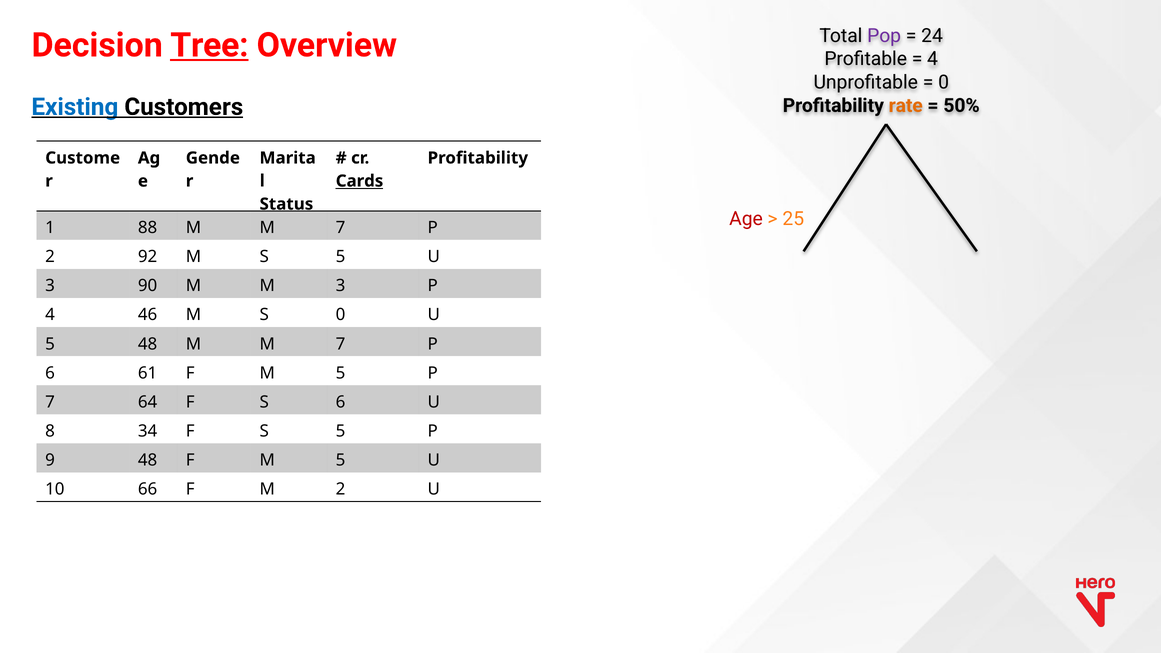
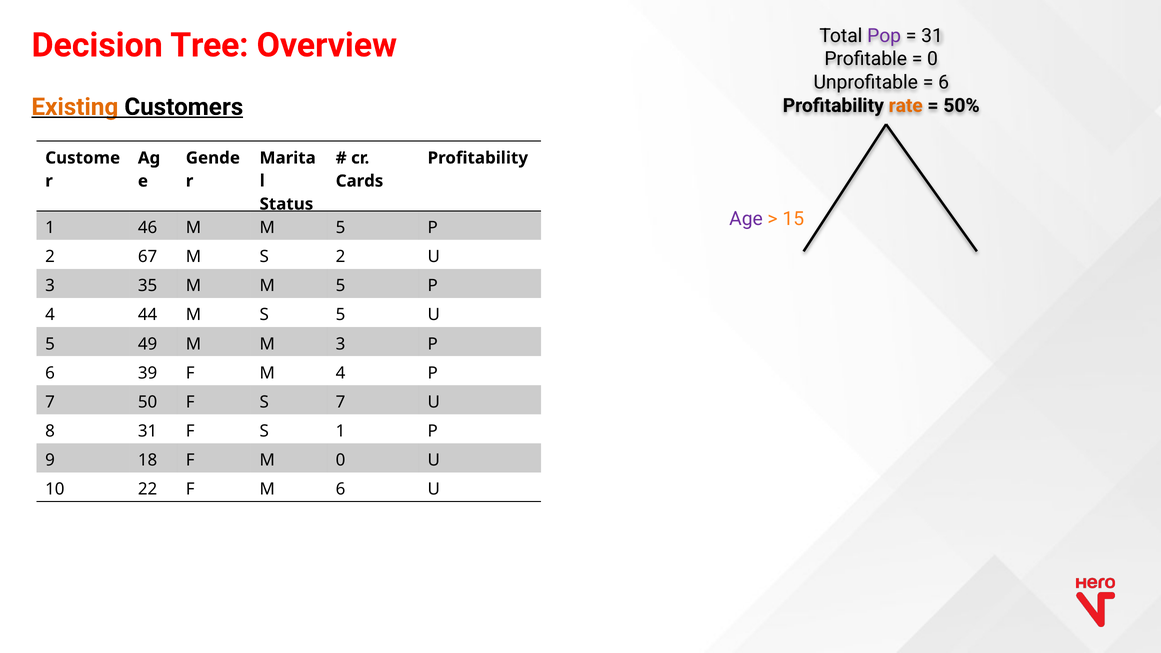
24 at (932, 36): 24 -> 31
Tree underline: present -> none
4 at (933, 59): 4 -> 0
0 at (944, 82): 0 -> 6
Existing colour: blue -> orange
Cards underline: present -> none
Age colour: red -> purple
25: 25 -> 15
88: 88 -> 46
7 at (341, 228): 7 -> 5
92: 92 -> 67
M S 5: 5 -> 2
90: 90 -> 35
3 at (341, 286): 3 -> 5
46: 46 -> 44
S 0: 0 -> 5
5 48: 48 -> 49
7 at (341, 344): 7 -> 3
61: 61 -> 39
5 at (341, 373): 5 -> 4
64: 64 -> 50
S 6: 6 -> 7
8 34: 34 -> 31
F S 5: 5 -> 1
9 48: 48 -> 18
5 at (341, 460): 5 -> 0
66: 66 -> 22
M 2: 2 -> 6
